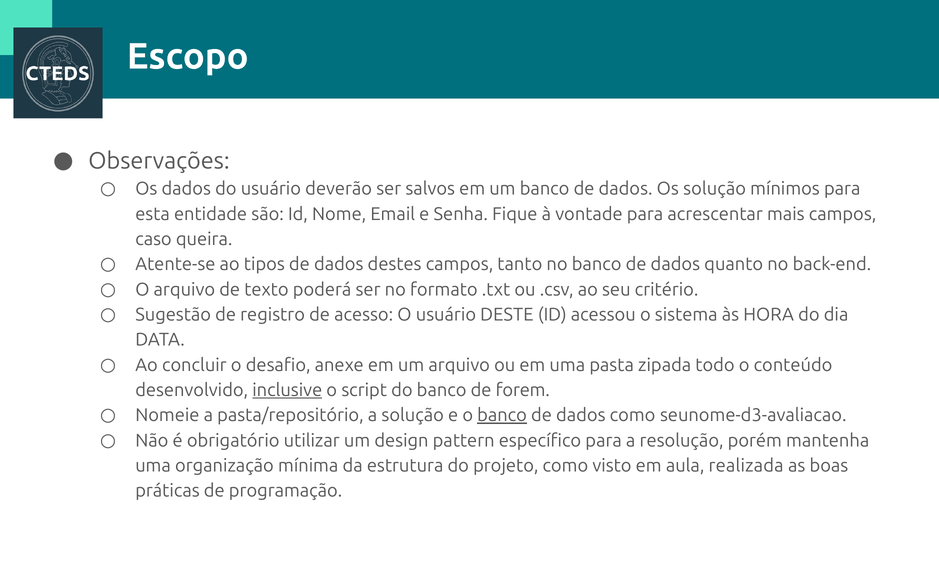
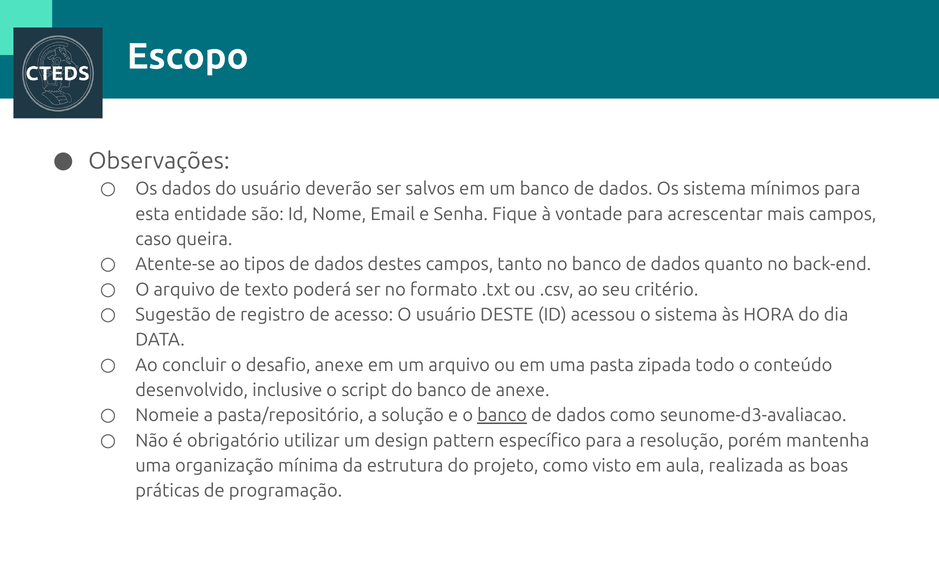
Os solução: solução -> sistema
inclusive underline: present -> none
de forem: forem -> anexe
